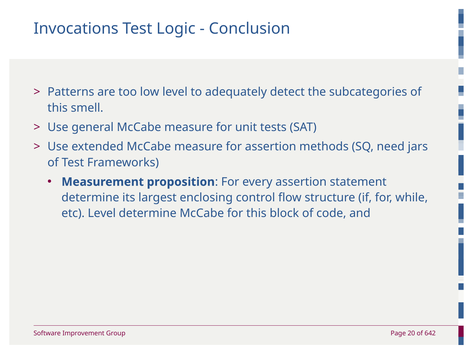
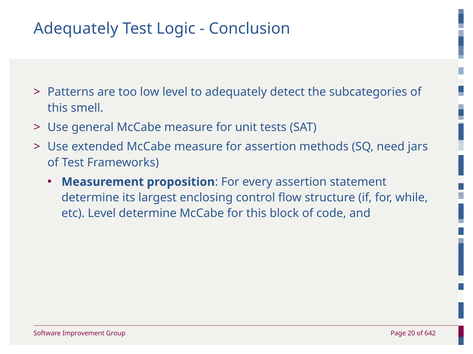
Invocations at (76, 29): Invocations -> Adequately
